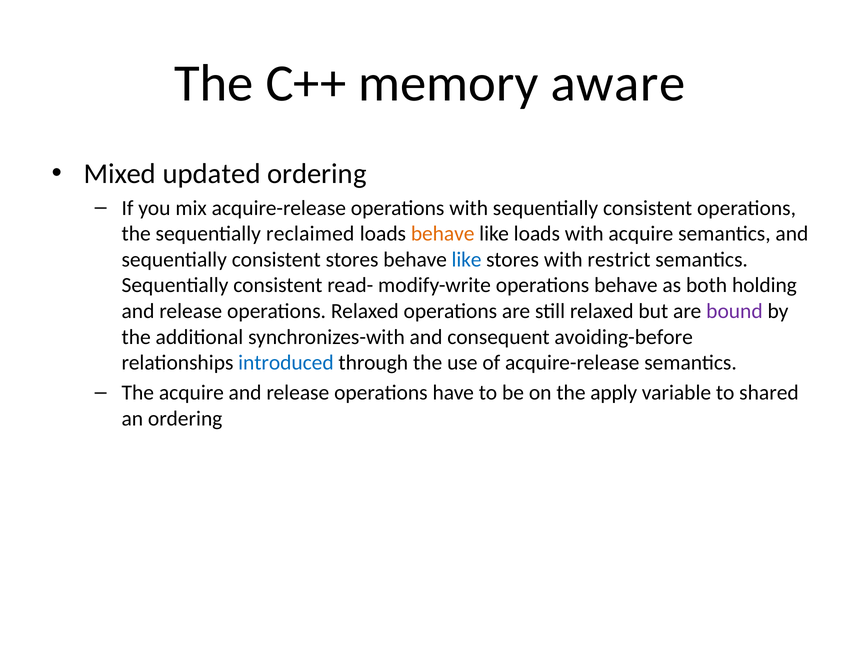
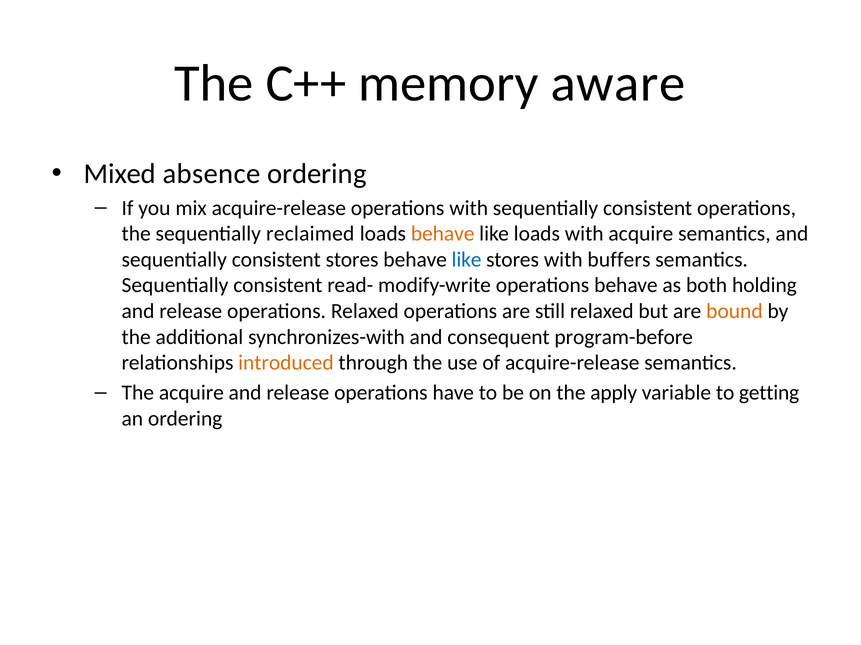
updated: updated -> absence
restrict: restrict -> buffers
bound colour: purple -> orange
avoiding-before: avoiding-before -> program-before
introduced colour: blue -> orange
shared: shared -> getting
